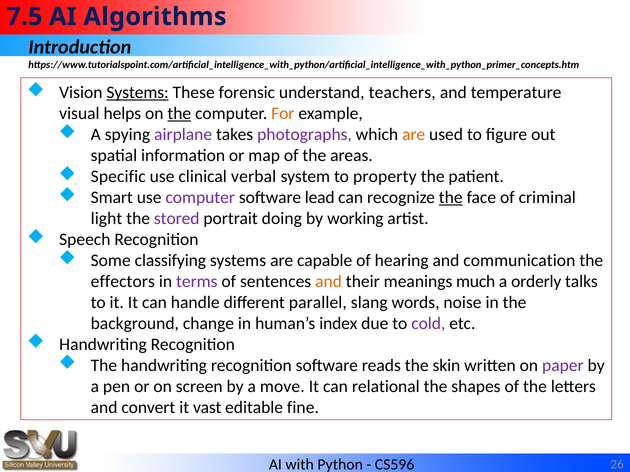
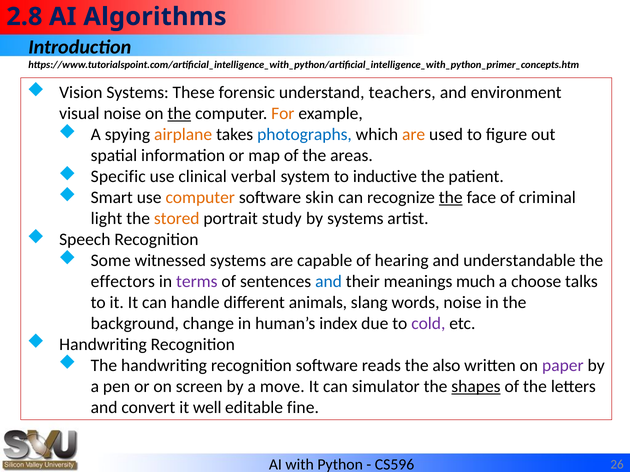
7.5: 7.5 -> 2.8
Systems at (138, 93) underline: present -> none
temperature: temperature -> environment
visual helps: helps -> noise
airplane colour: purple -> orange
photographs colour: purple -> blue
property: property -> inductive
computer at (200, 198) colour: purple -> orange
lead: lead -> skin
stored colour: purple -> orange
doing: doing -> study
by working: working -> systems
classifying: classifying -> witnessed
communication: communication -> understandable
and at (329, 282) colour: orange -> blue
orderly: orderly -> choose
parallel: parallel -> animals
skin: skin -> also
relational: relational -> simulator
shapes underline: none -> present
vast: vast -> well
